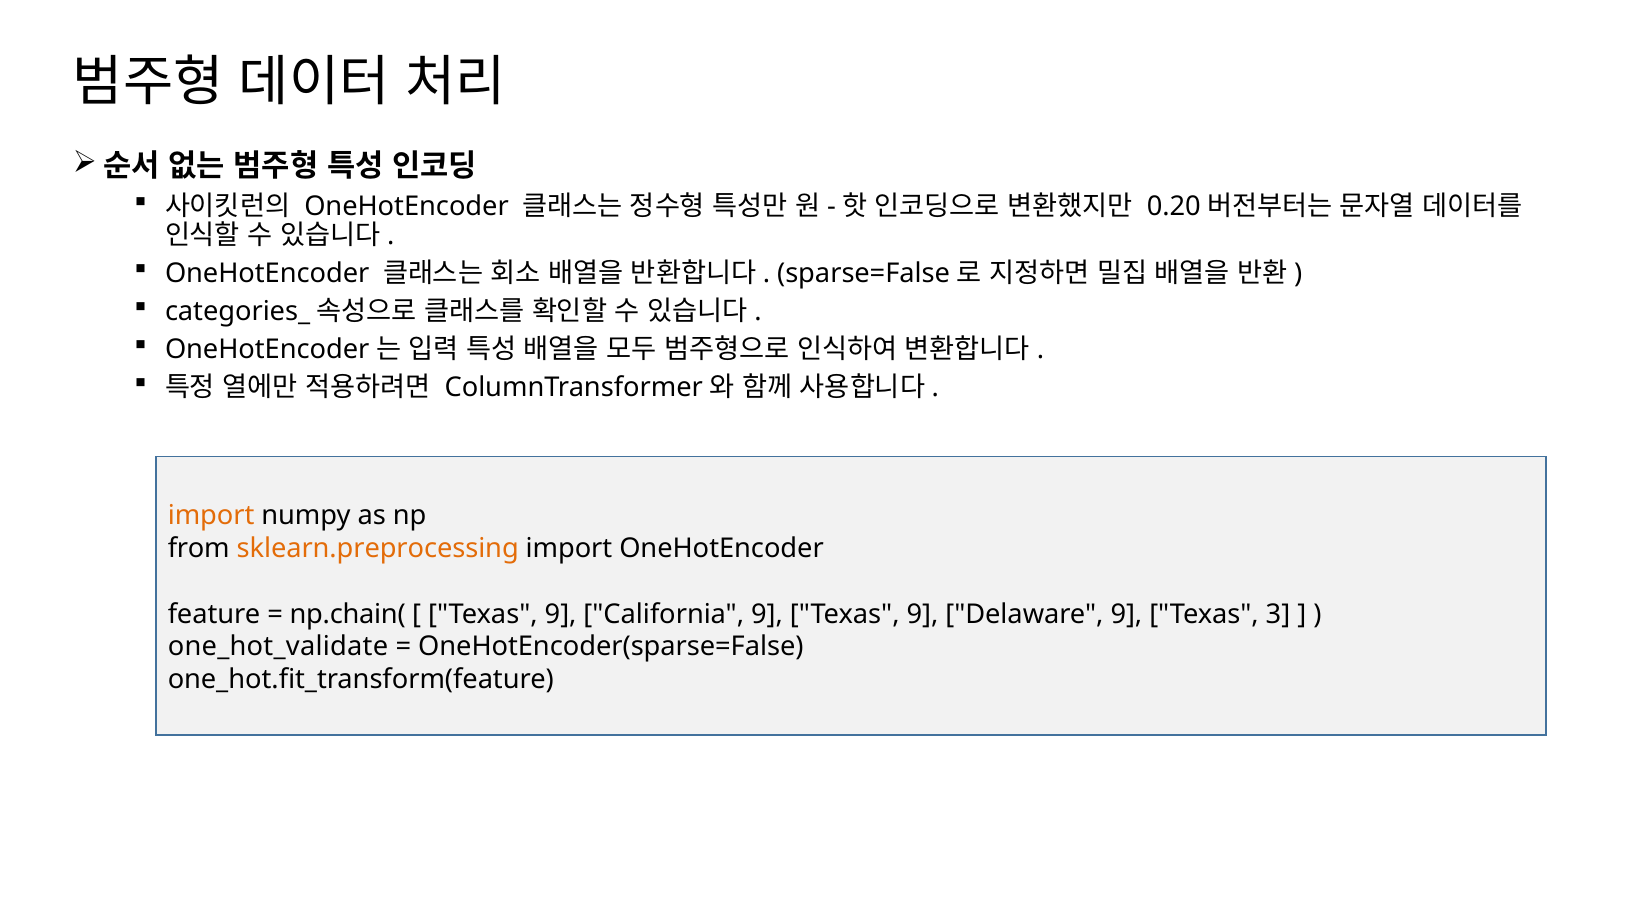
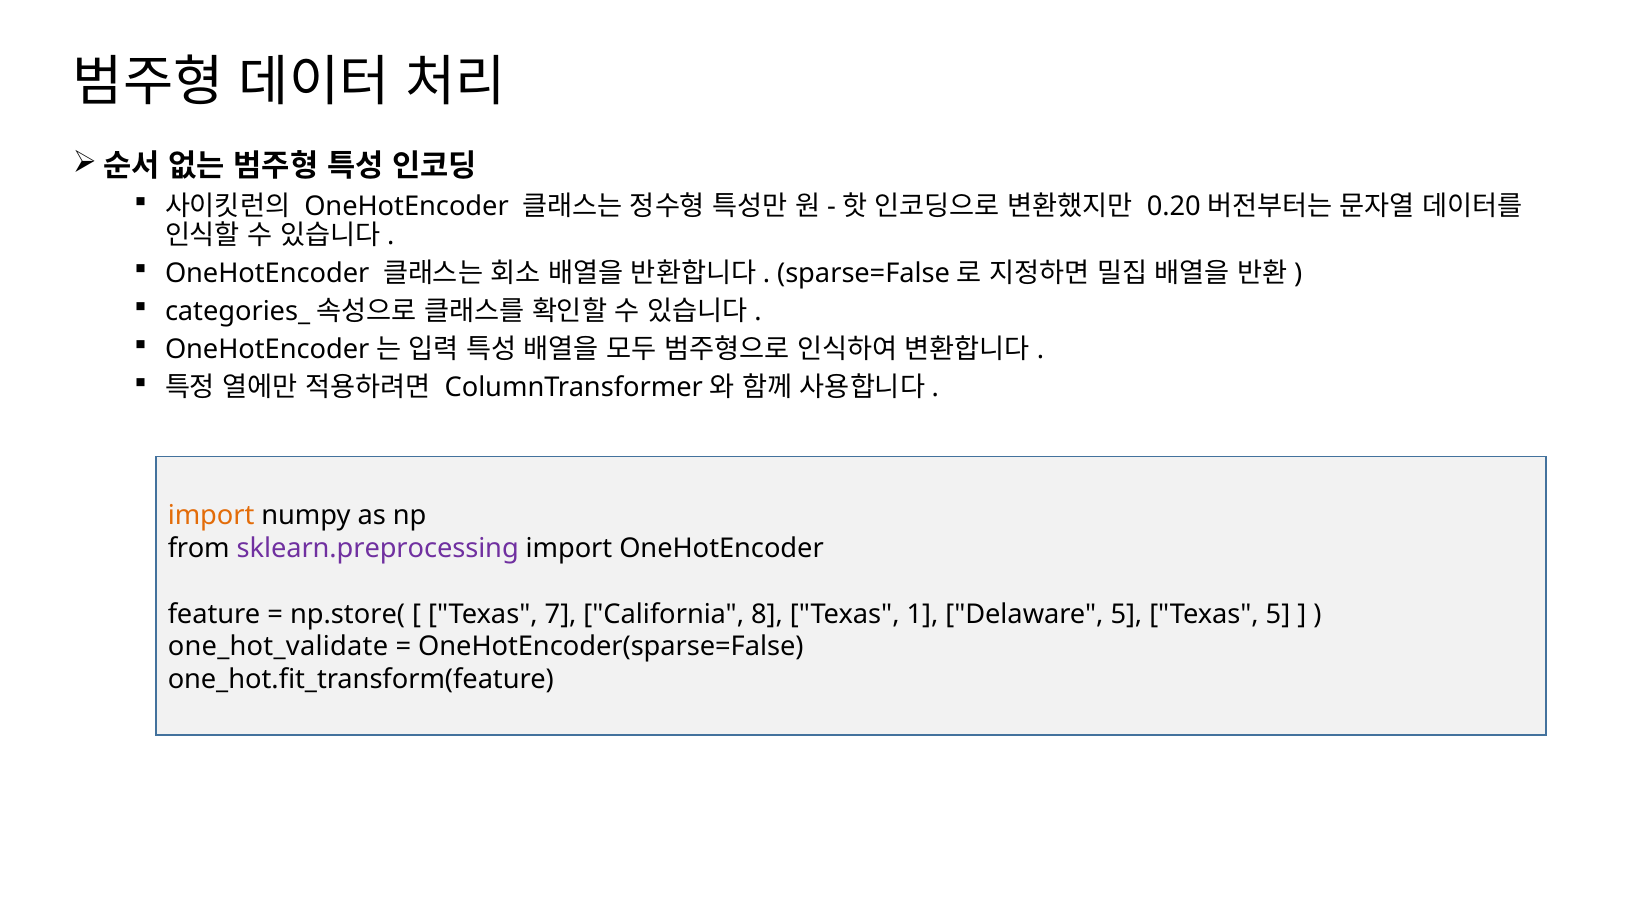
sklearn.preprocessing colour: orange -> purple
np.chain(: np.chain( -> np.store(
9 at (561, 614): 9 -> 7
California 9: 9 -> 8
9 at (922, 614): 9 -> 1
Delaware 9: 9 -> 5
Texas 3: 3 -> 5
